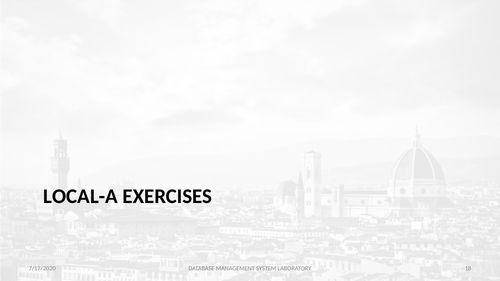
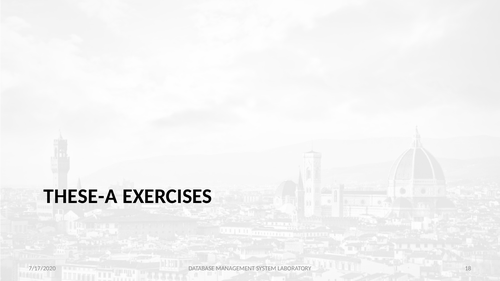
LOCAL-A: LOCAL-A -> THESE-A
